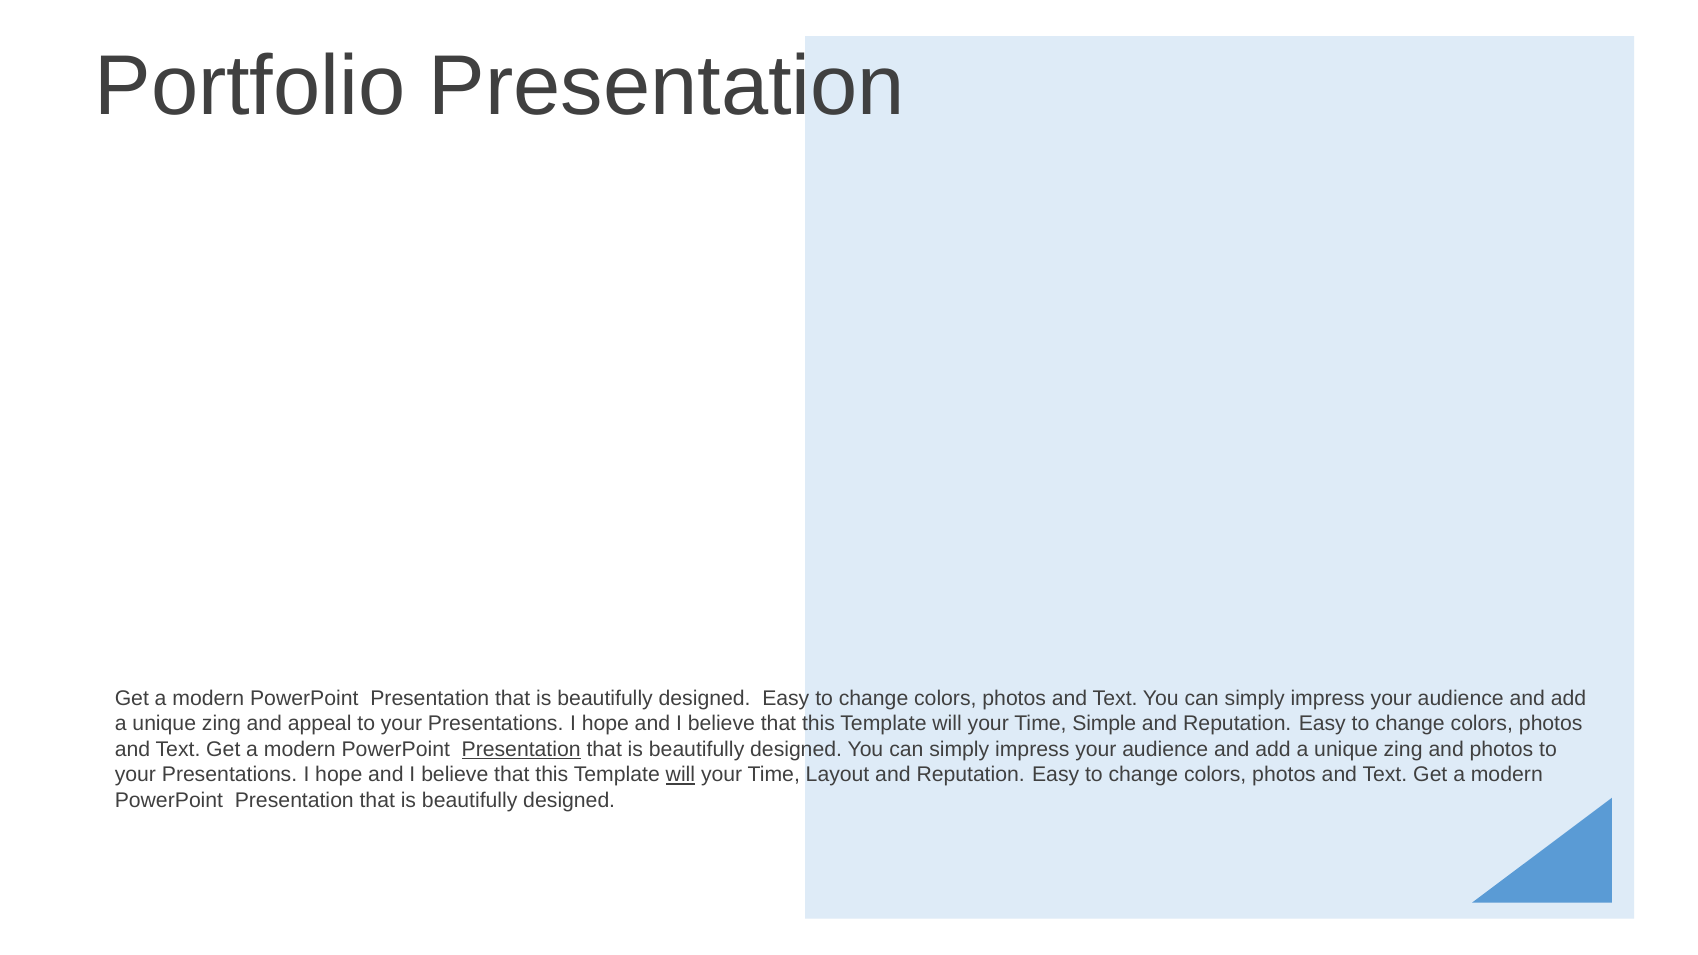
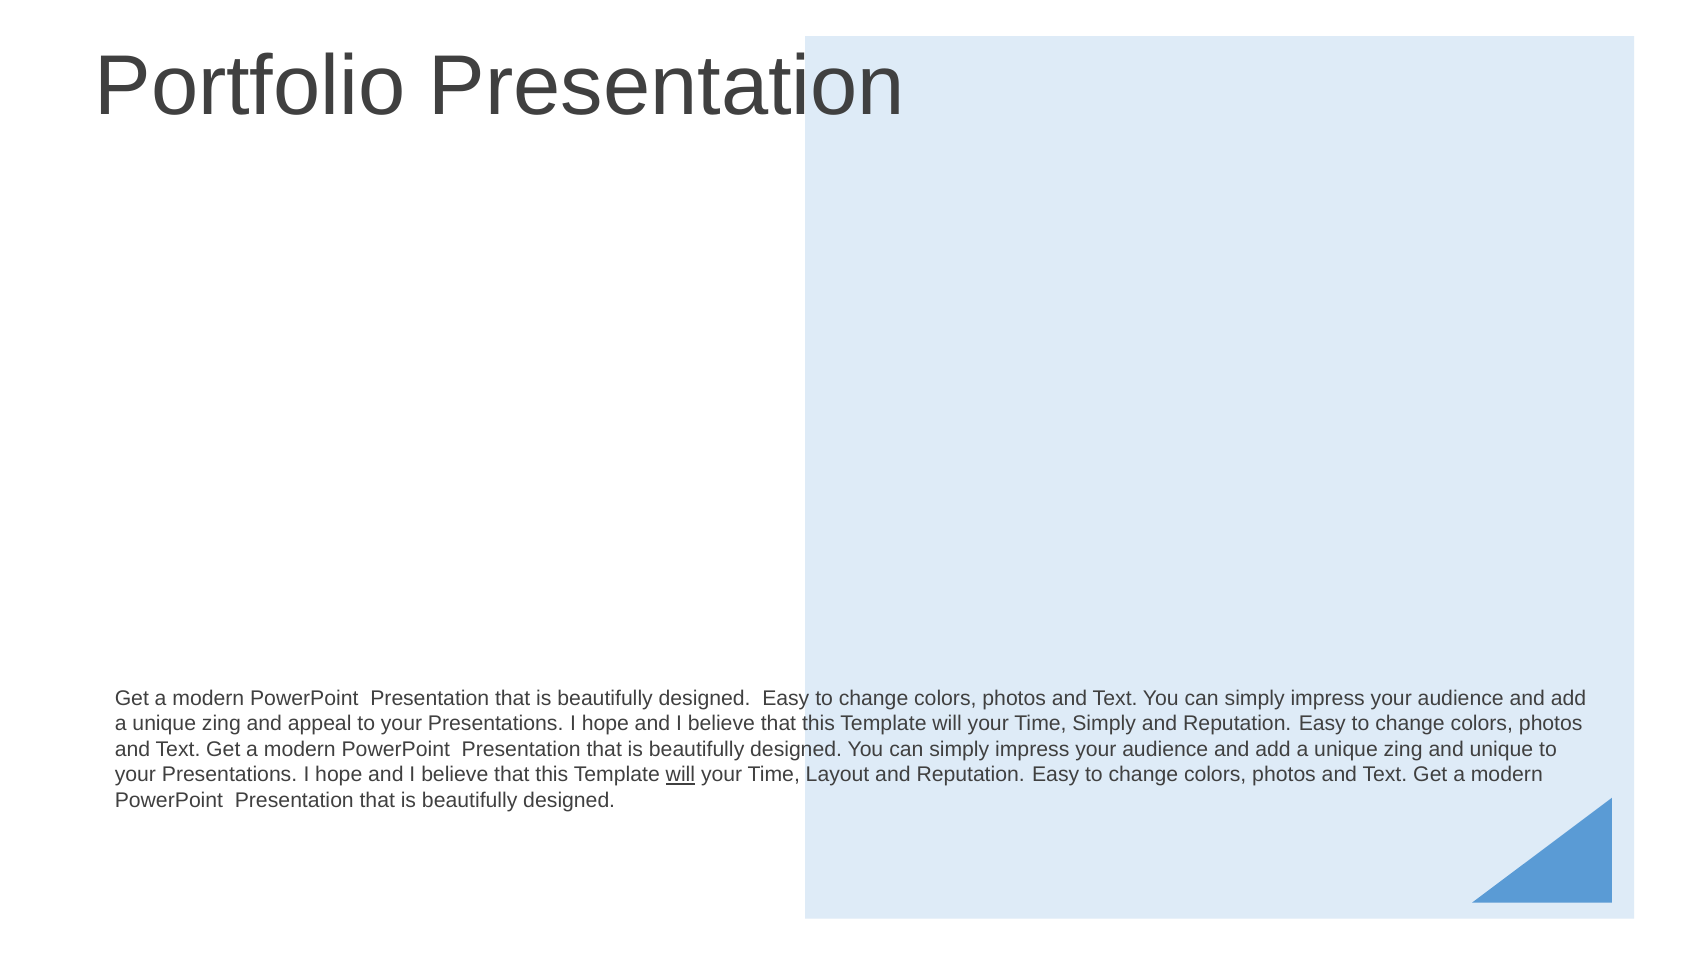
Time Simple: Simple -> Simply
Presentation at (521, 749) underline: present -> none
and photos: photos -> unique
